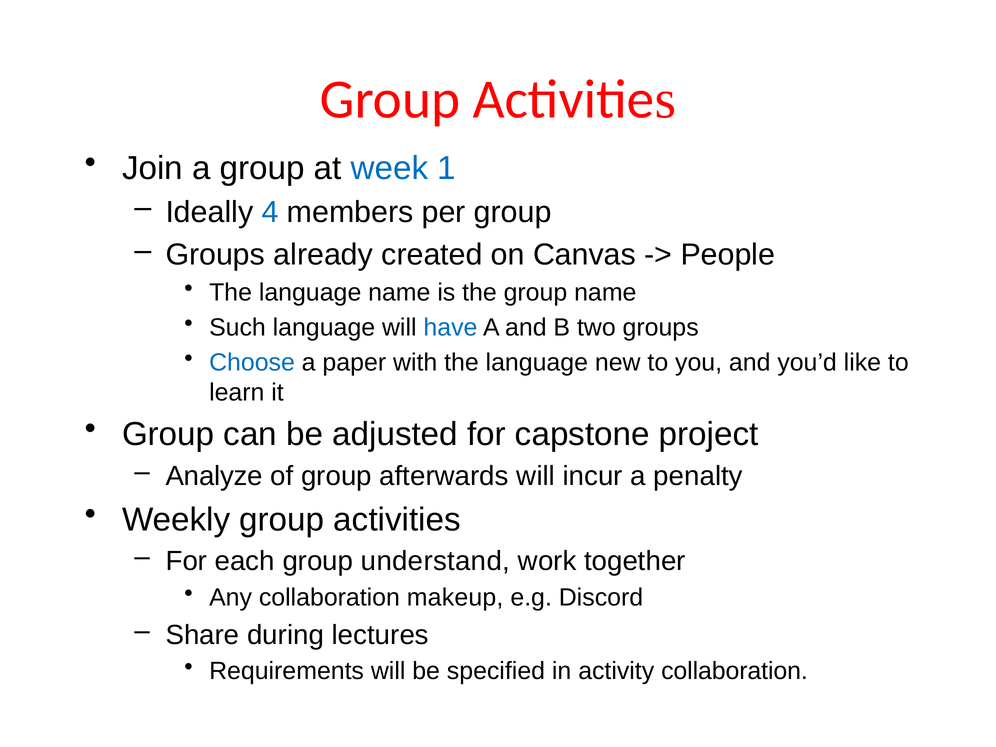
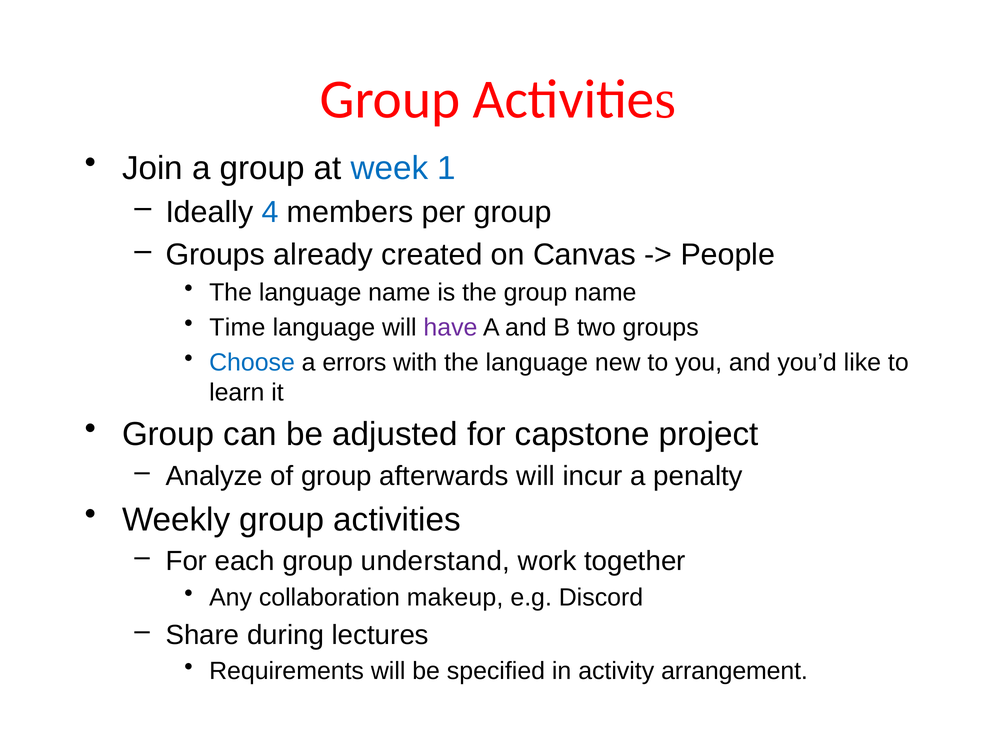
Such: Such -> Time
have colour: blue -> purple
paper: paper -> errors
activity collaboration: collaboration -> arrangement
